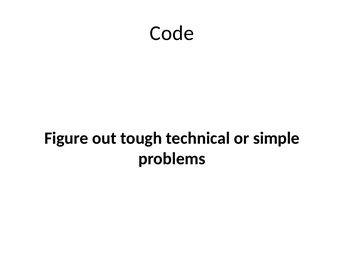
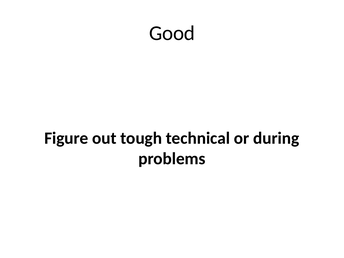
Code: Code -> Good
simple: simple -> during
